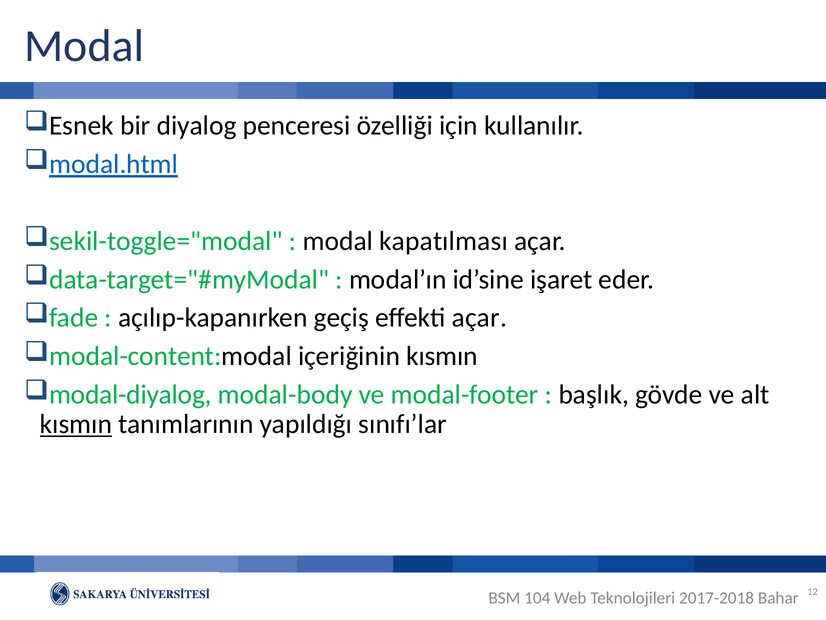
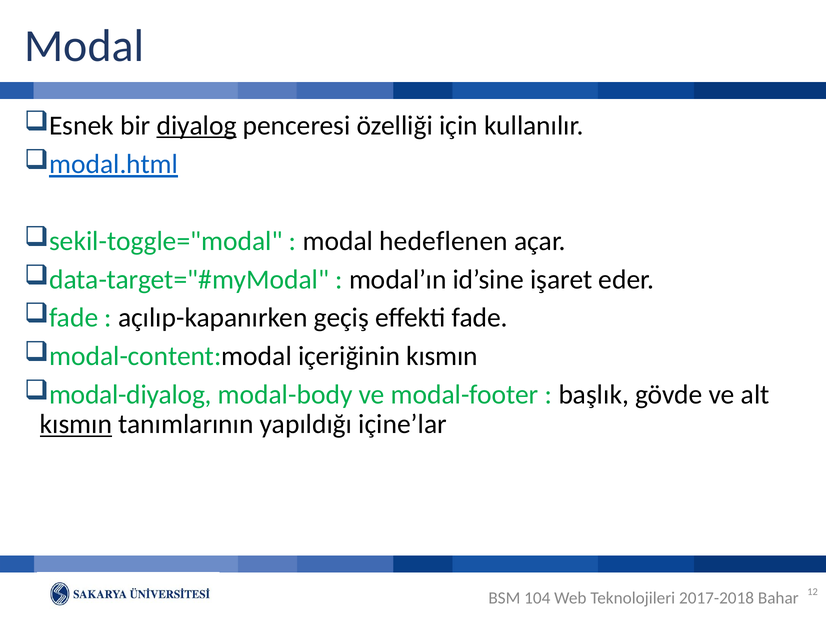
diyalog underline: none -> present
kapatılması: kapatılması -> hedeflenen
effekti açar: açar -> fade
sınıfı’lar: sınıfı’lar -> içine’lar
